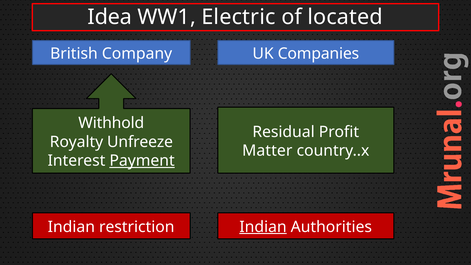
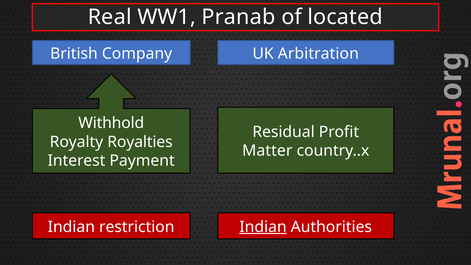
Idea: Idea -> Real
Electric: Electric -> Pranab
Companies: Companies -> Arbitration
Unfreeze: Unfreeze -> Royalties
Payment underline: present -> none
